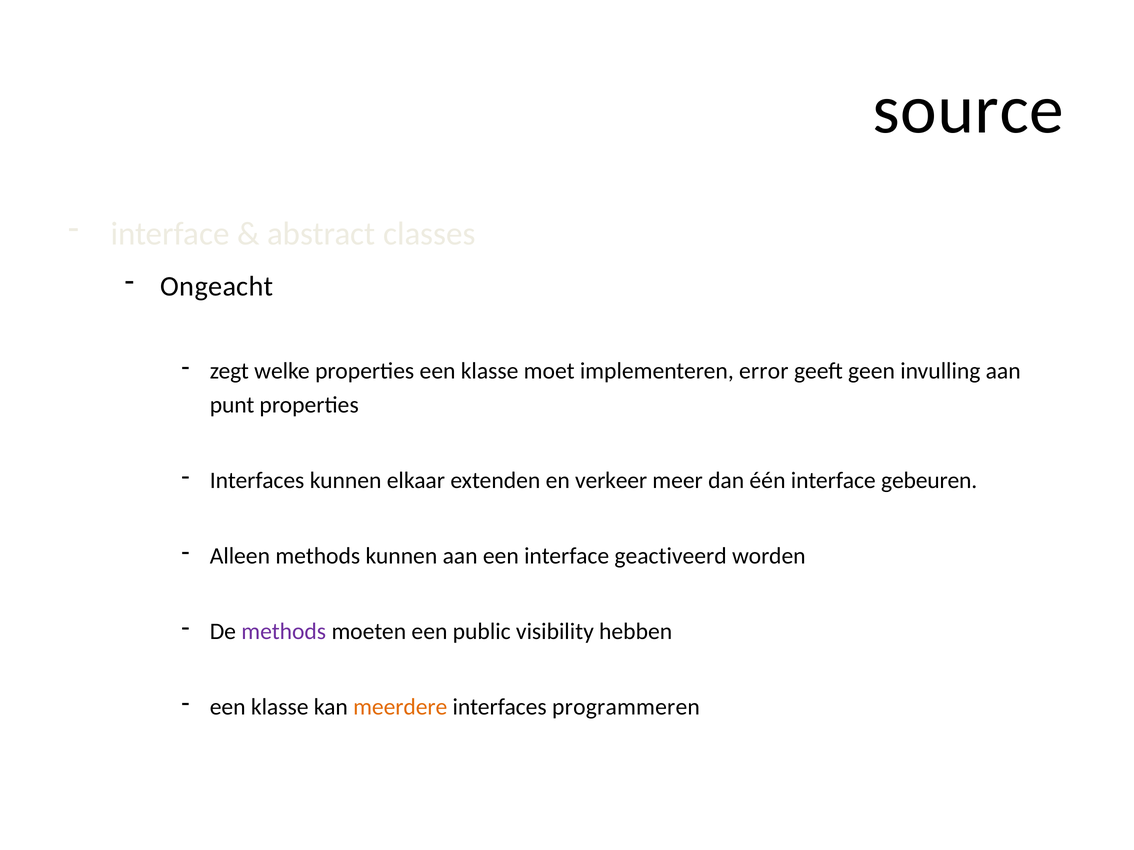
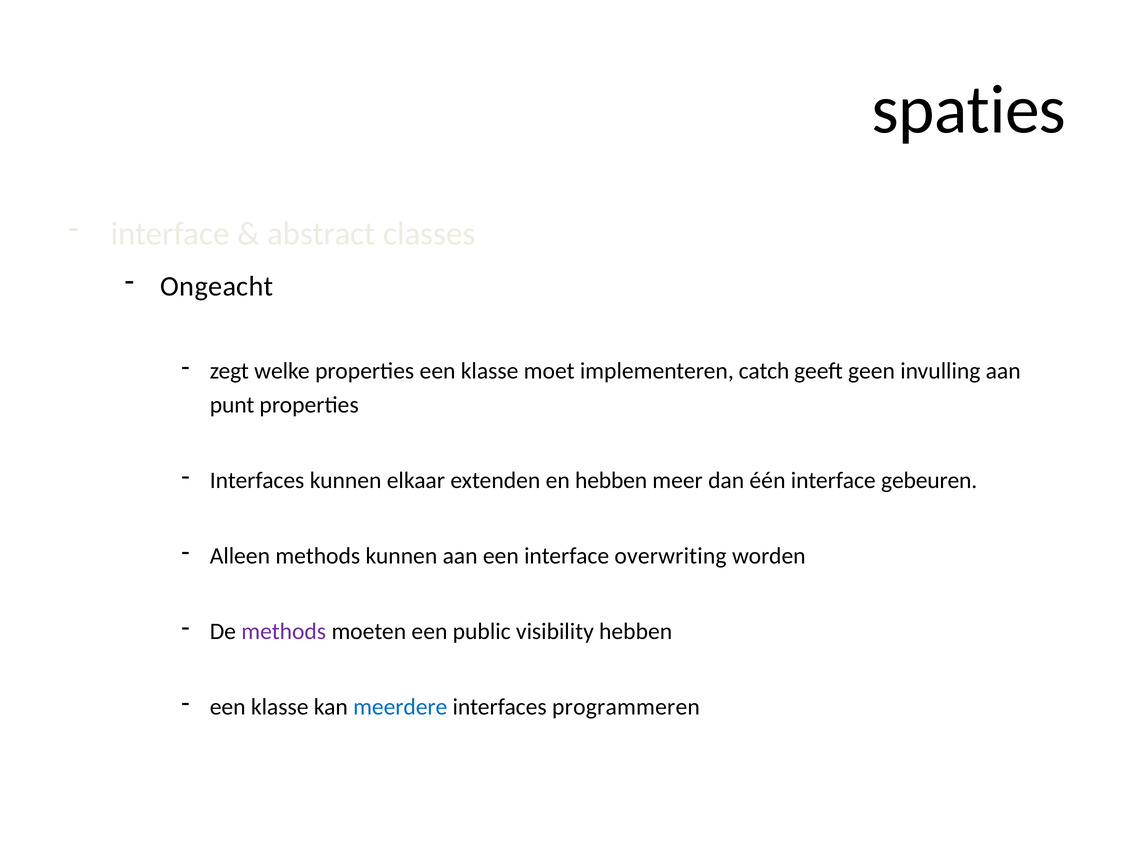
source: source -> spaties
error: error -> catch
en verkeer: verkeer -> hebben
geactiveerd: geactiveerd -> overwriting
meerdere colour: orange -> blue
